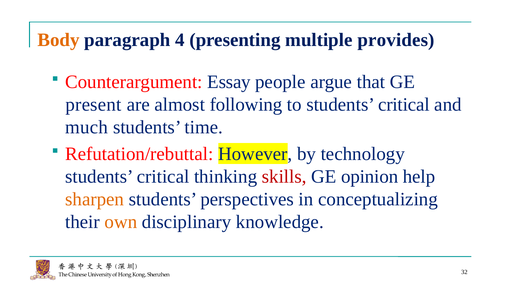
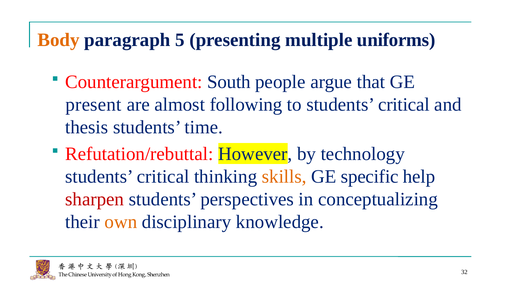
4: 4 -> 5
provides: provides -> uniforms
Essay: Essay -> South
much: much -> thesis
skills colour: red -> orange
opinion: opinion -> specific
sharpen colour: orange -> red
